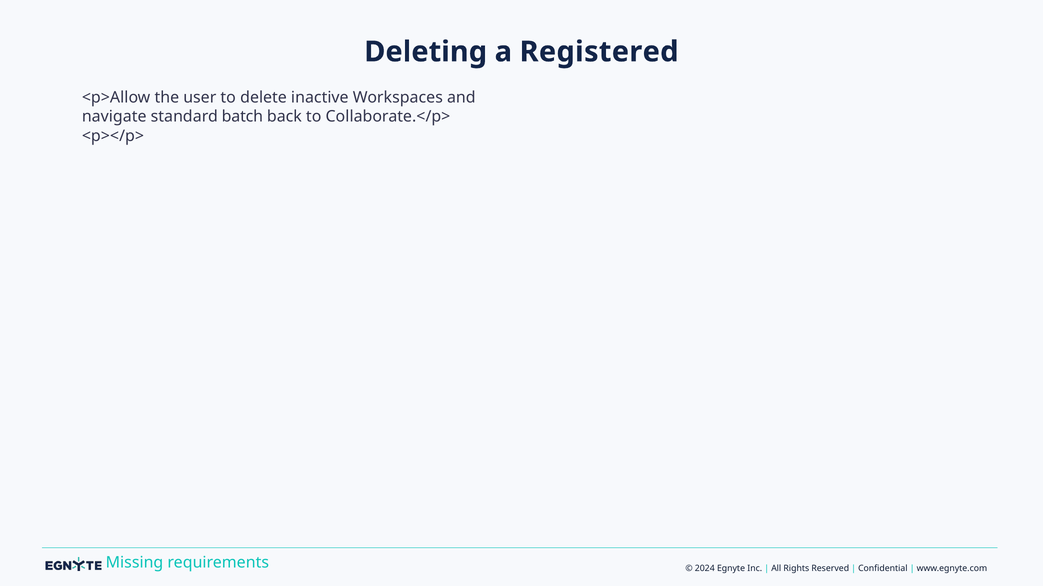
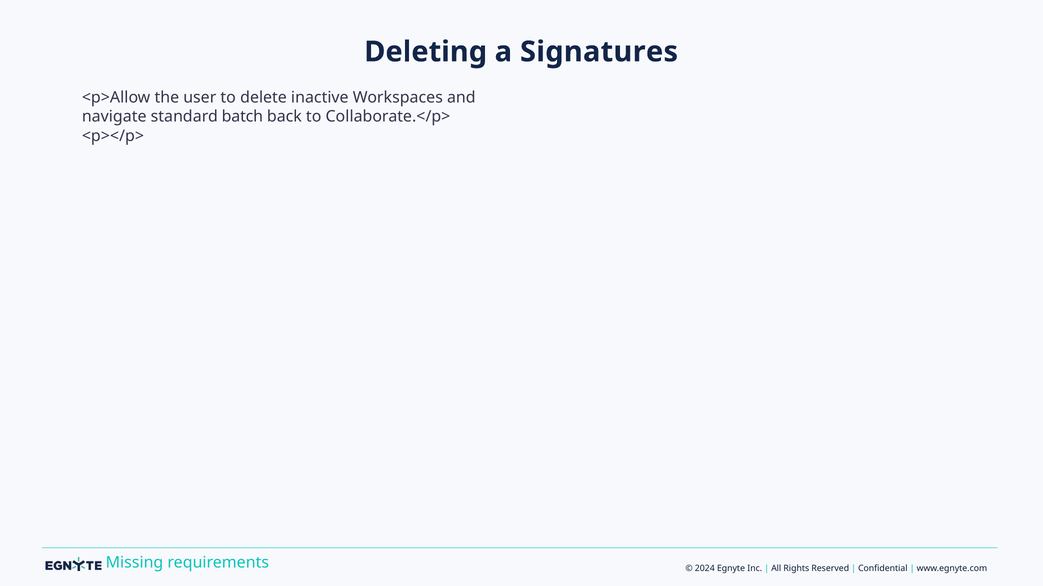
Registered: Registered -> Signatures
